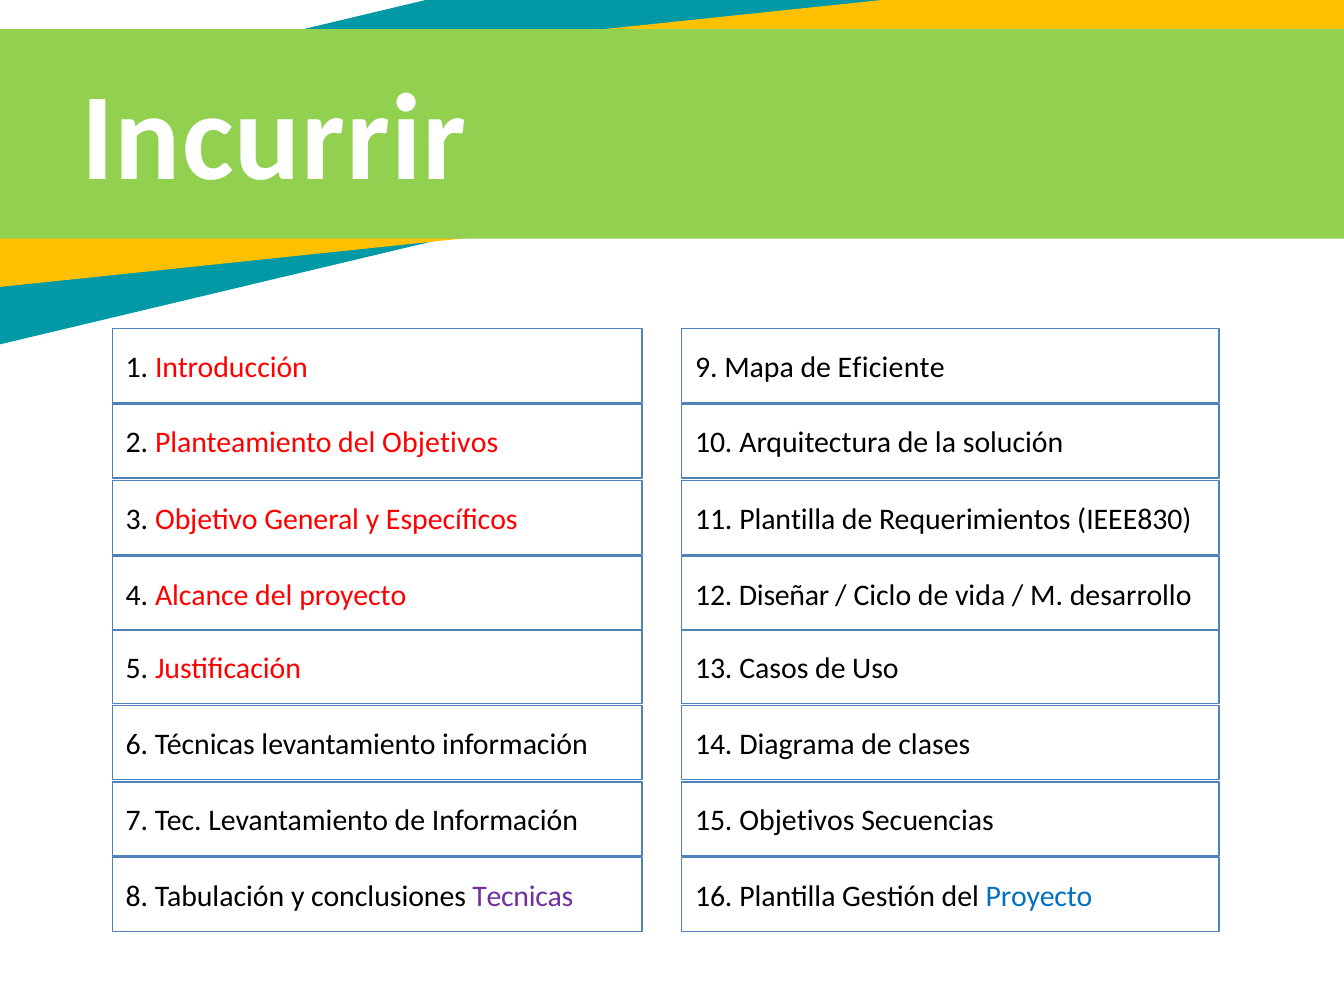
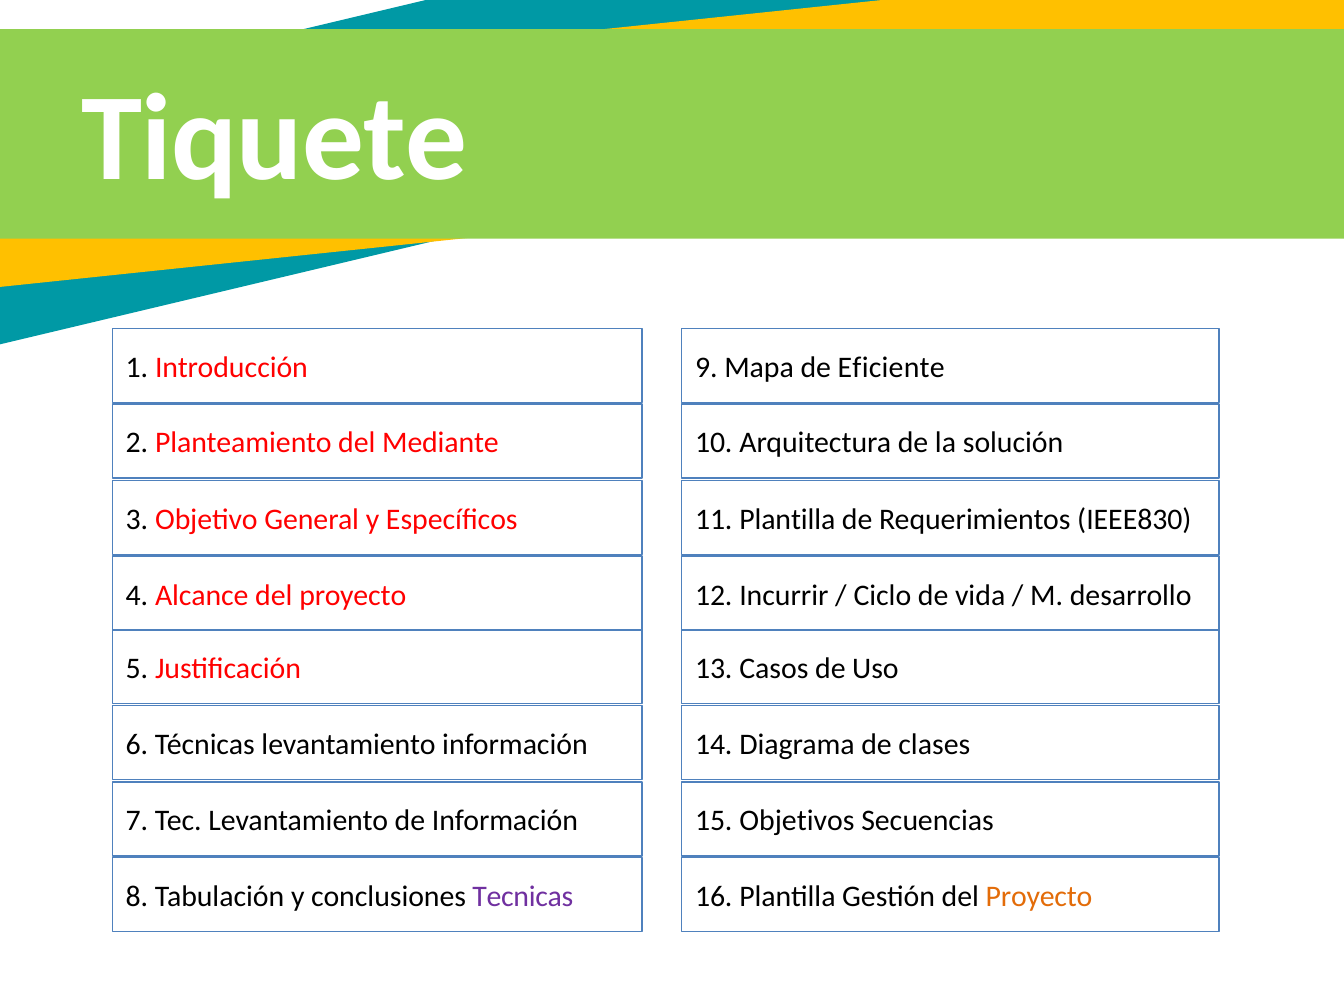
Incurrir: Incurrir -> Tiquete
del Objetivos: Objetivos -> Mediante
Diseñar: Diseñar -> Incurrir
Proyecto at (1039, 897) colour: blue -> orange
